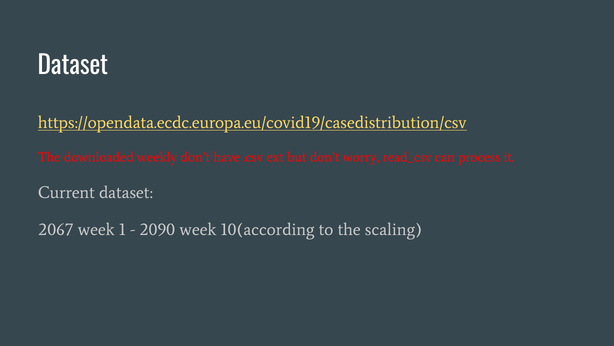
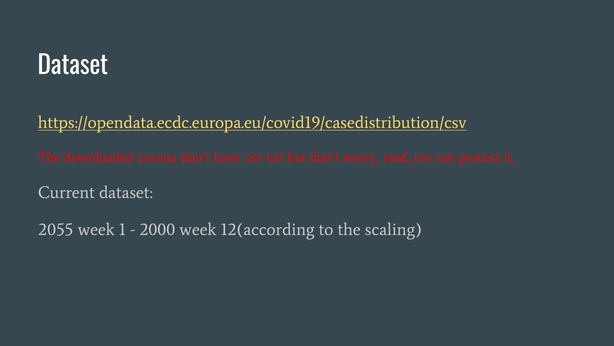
weekly: weekly -> corona
2067: 2067 -> 2055
2090: 2090 -> 2000
10(according: 10(according -> 12(according
